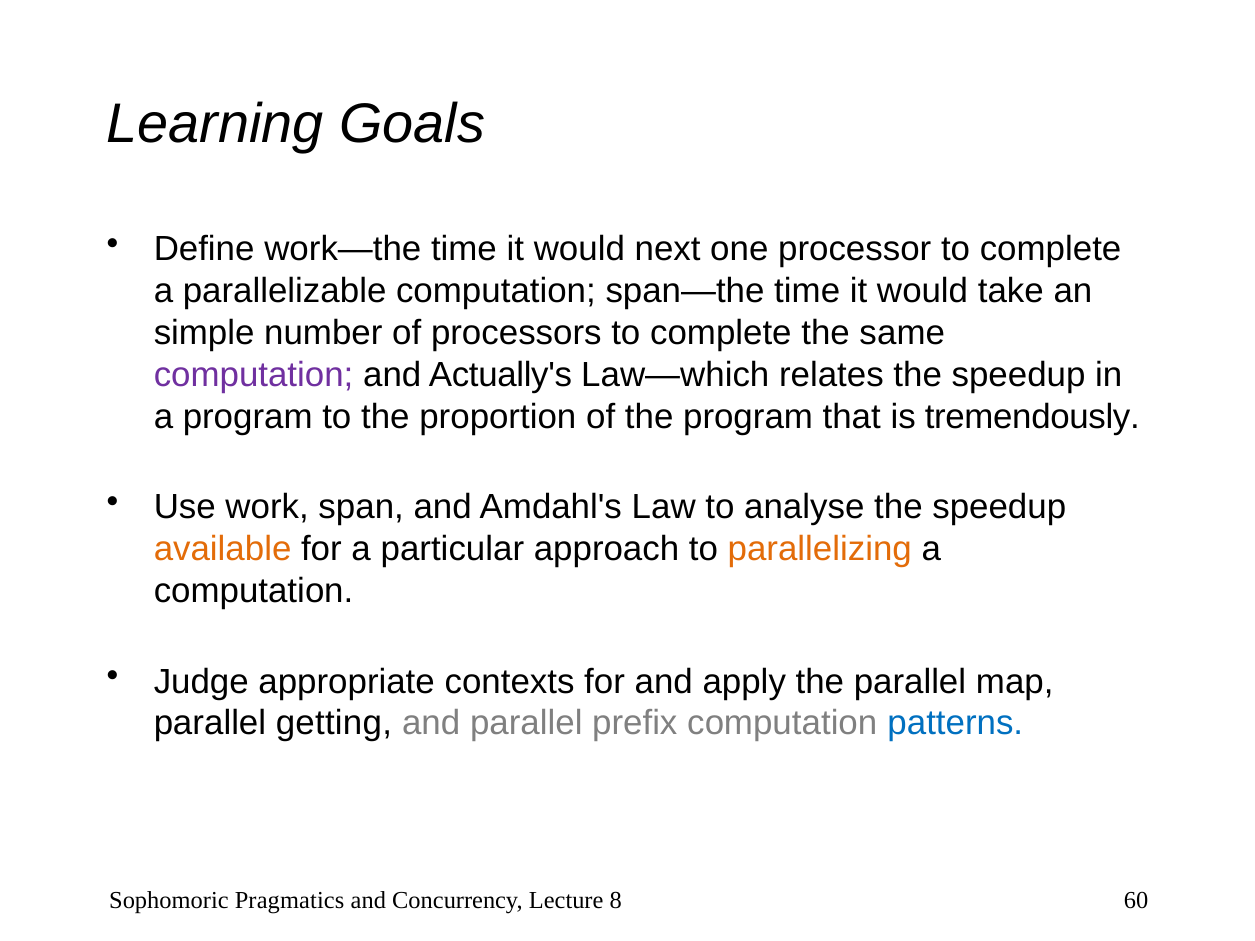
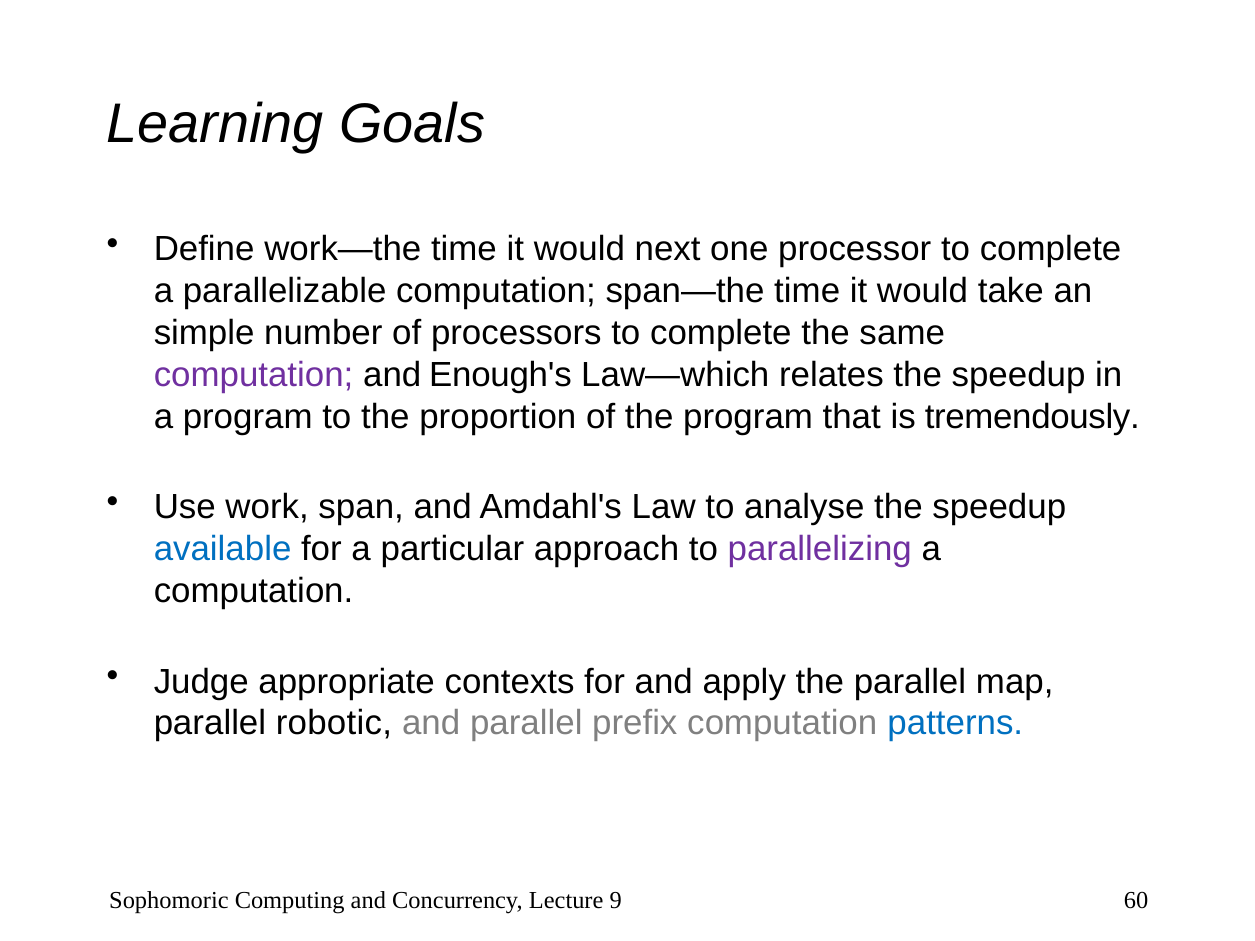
Actually's: Actually's -> Enough's
available colour: orange -> blue
parallelizing colour: orange -> purple
getting: getting -> robotic
Pragmatics: Pragmatics -> Computing
8: 8 -> 9
